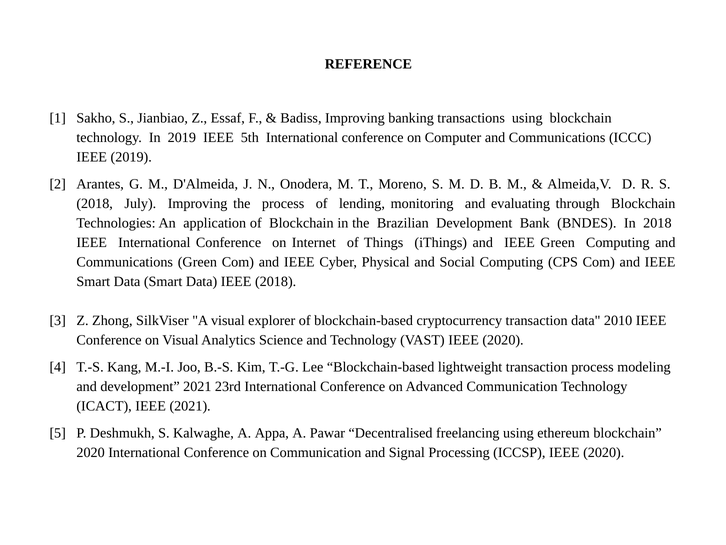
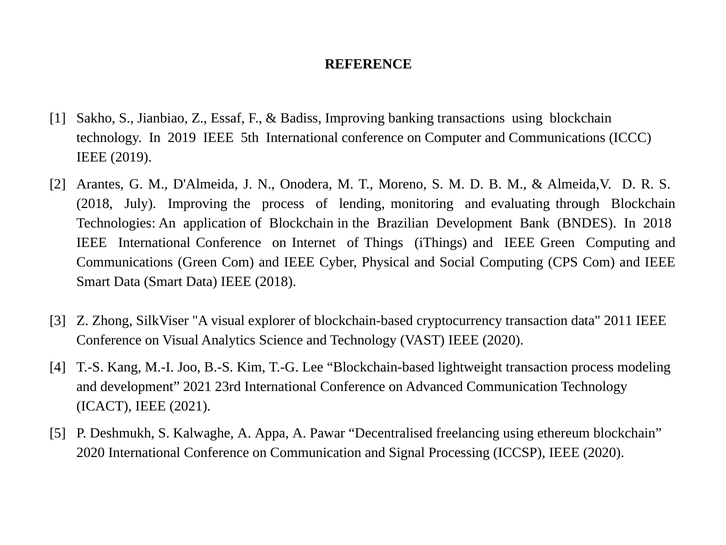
2010: 2010 -> 2011
